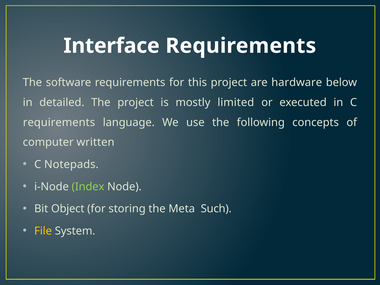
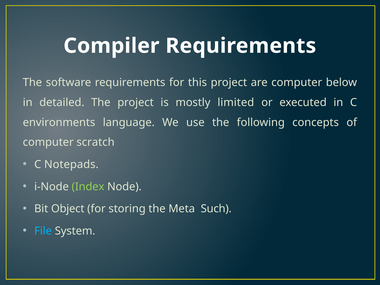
Interface: Interface -> Compiler
are hardware: hardware -> computer
requirements at (59, 122): requirements -> environments
written: written -> scratch
File colour: yellow -> light blue
